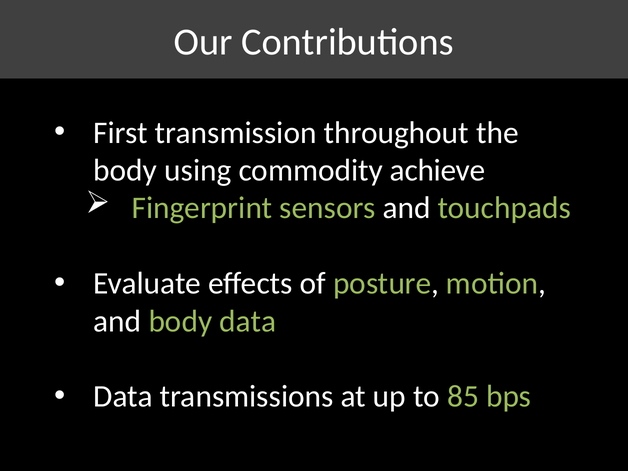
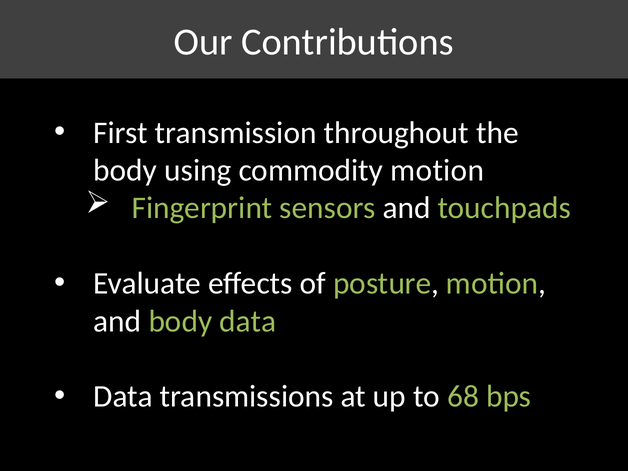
commodity achieve: achieve -> motion
85: 85 -> 68
